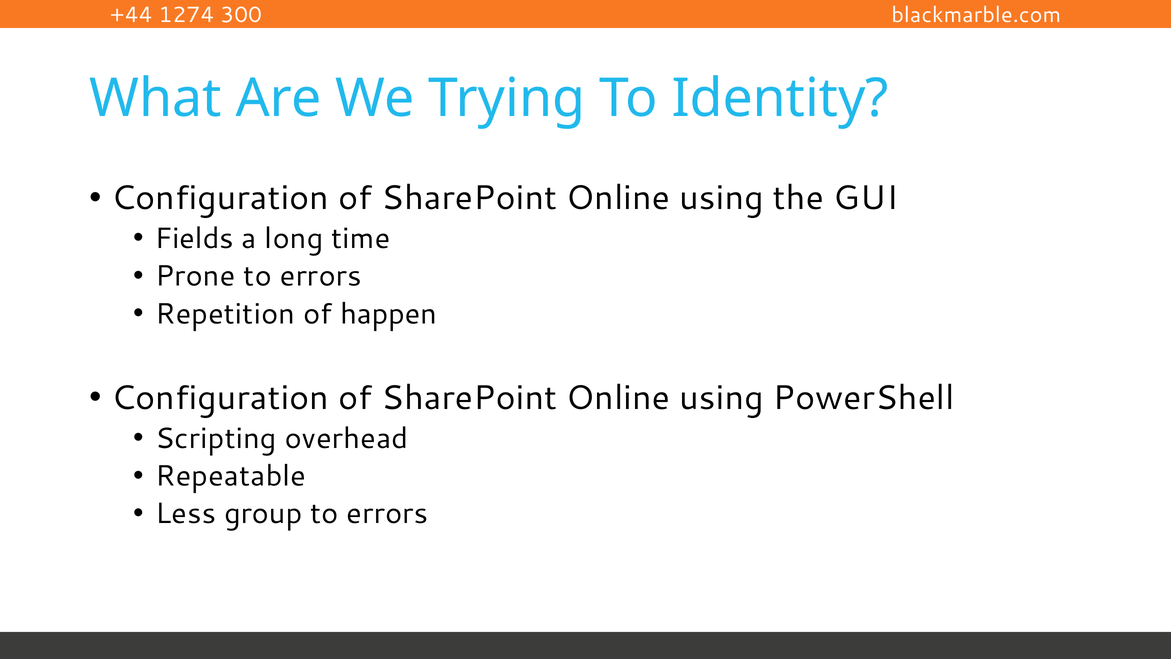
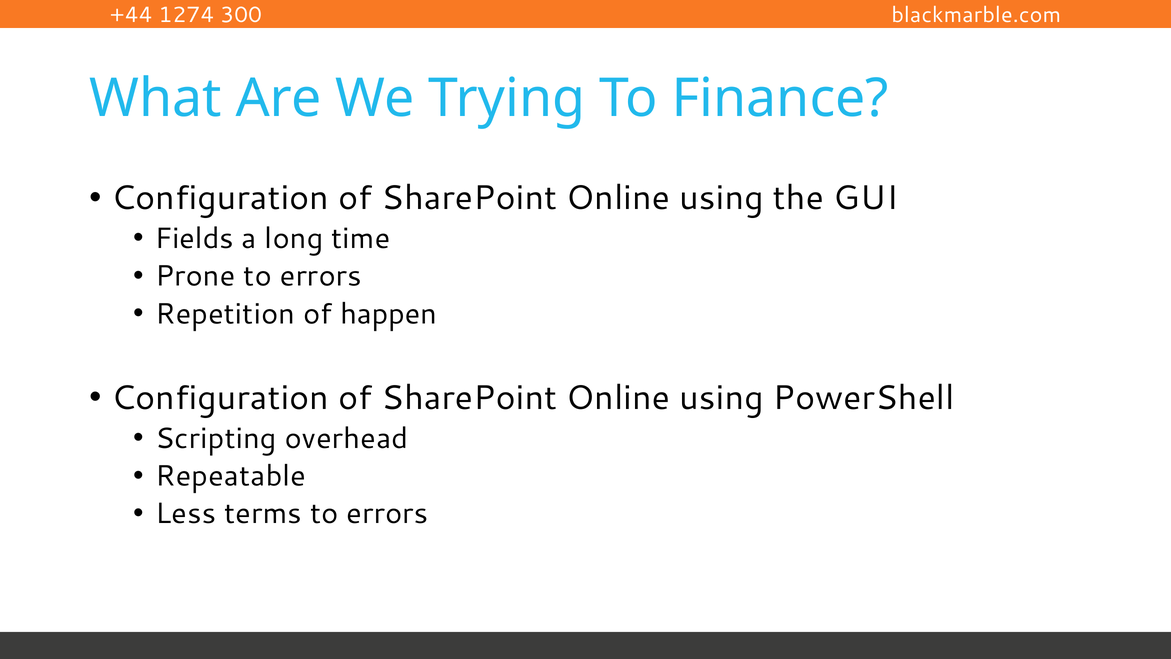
Identity: Identity -> Finance
group: group -> terms
